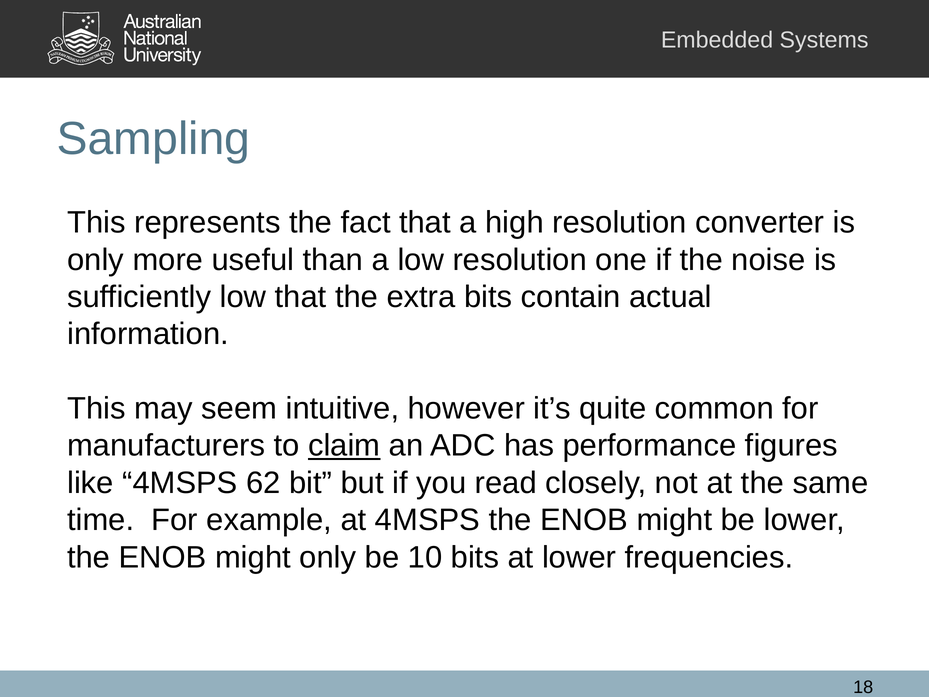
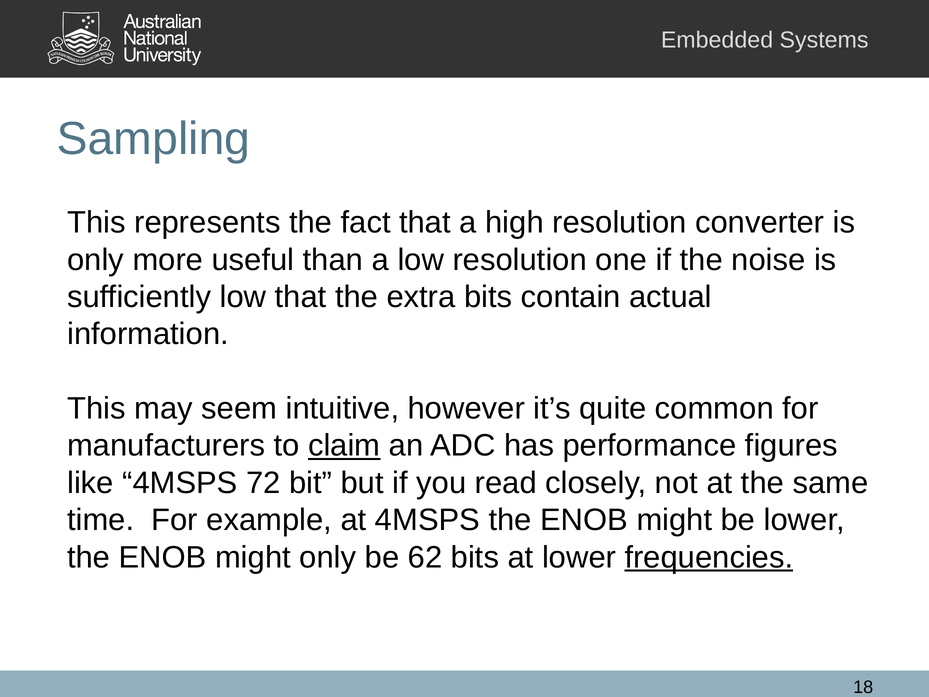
62: 62 -> 72
10: 10 -> 62
frequencies underline: none -> present
